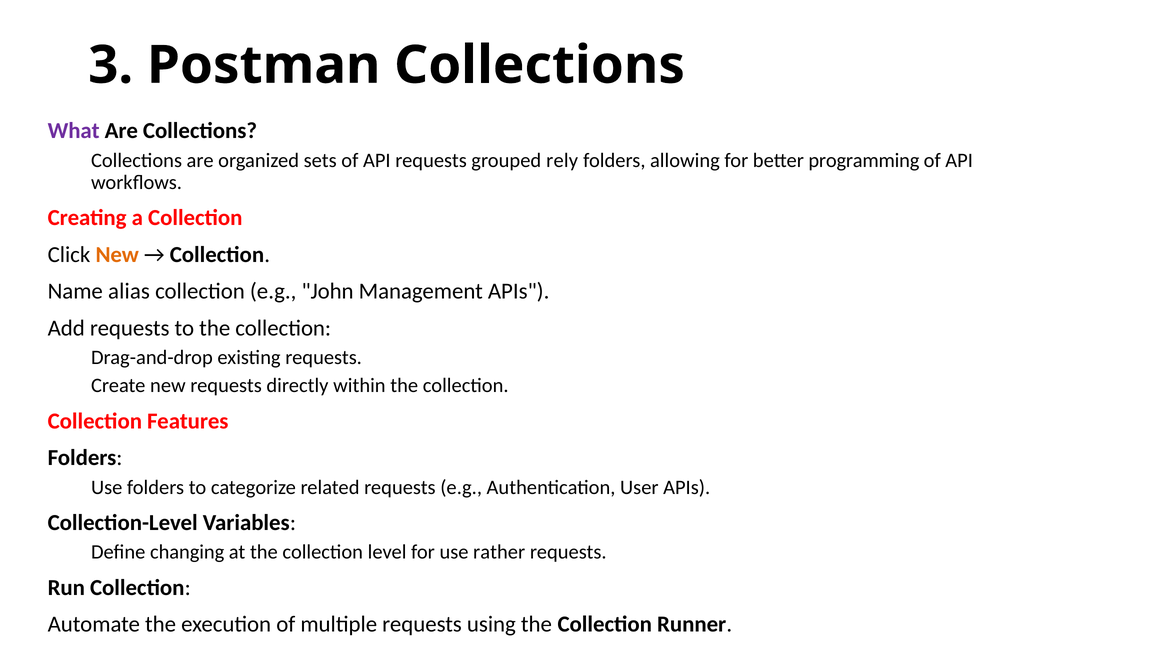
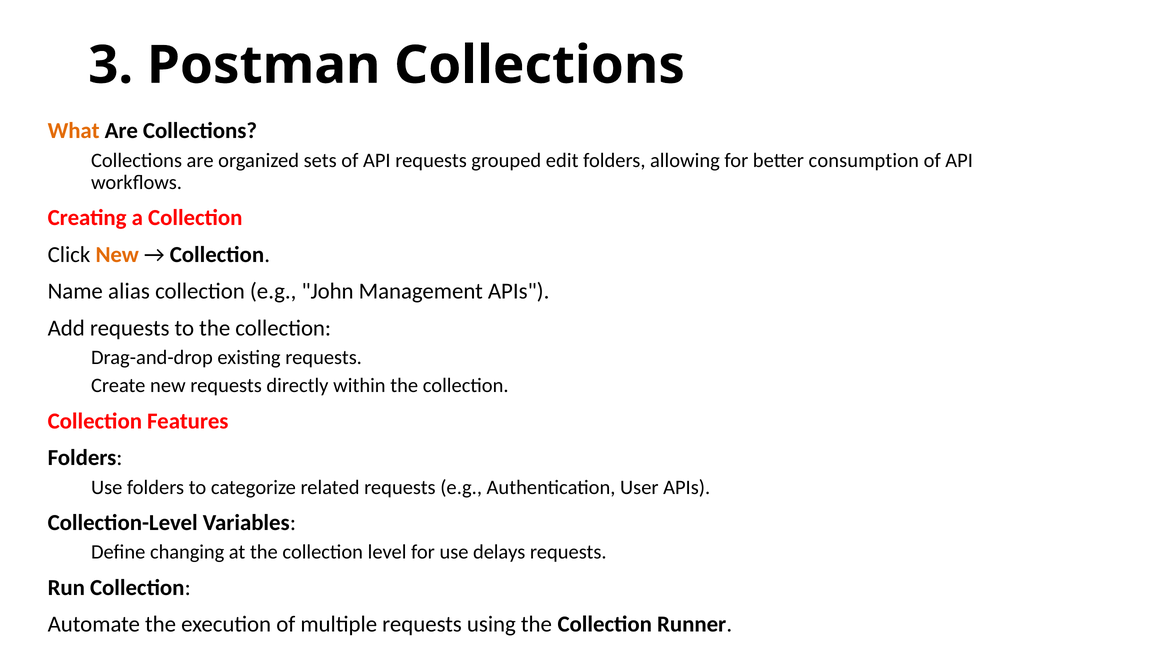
What colour: purple -> orange
rely: rely -> edit
programming: programming -> consumption
rather: rather -> delays
